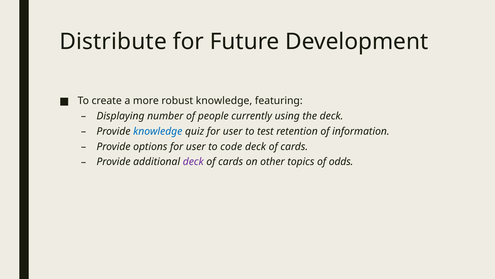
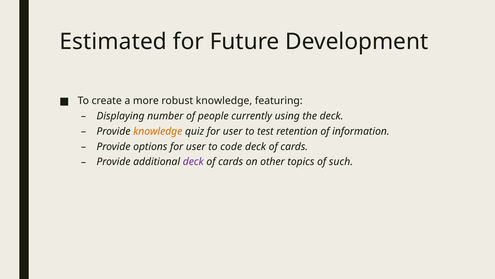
Distribute: Distribute -> Estimated
knowledge at (158, 131) colour: blue -> orange
odds: odds -> such
